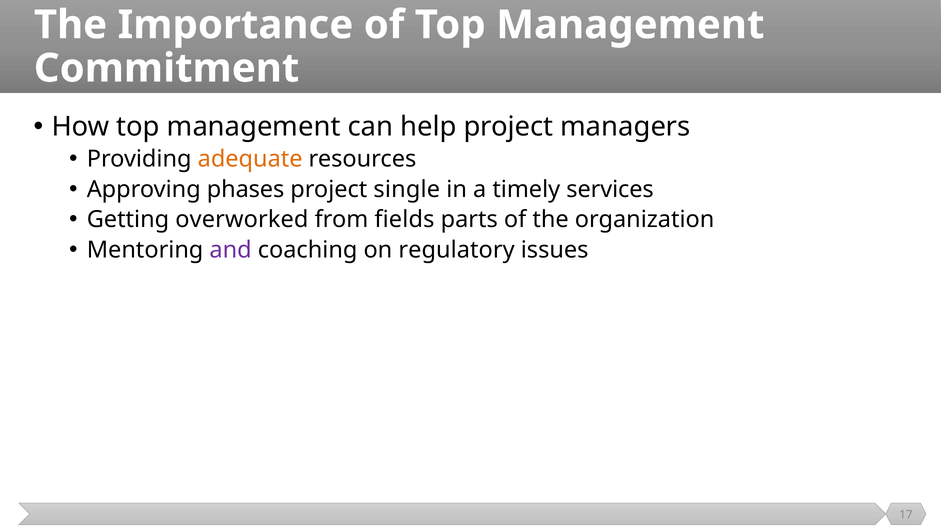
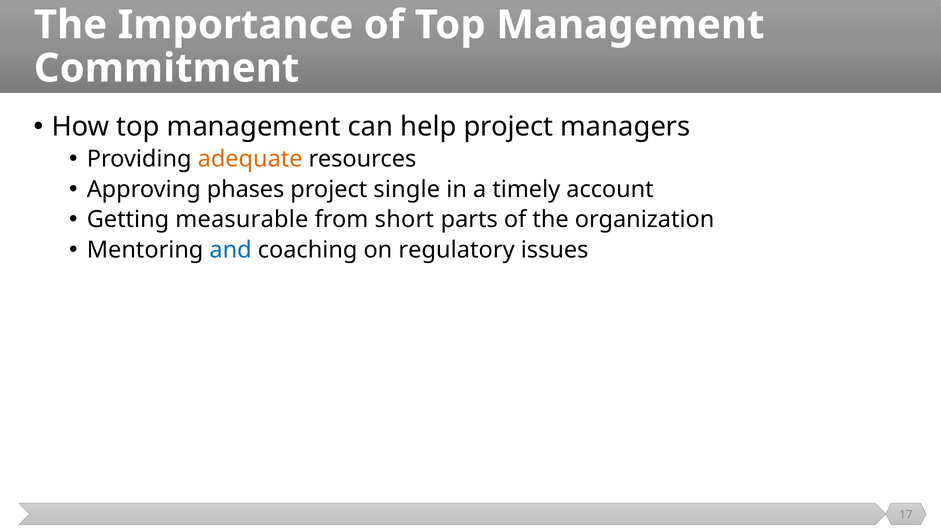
services: services -> account
overworked: overworked -> measurable
fields: fields -> short
and colour: purple -> blue
